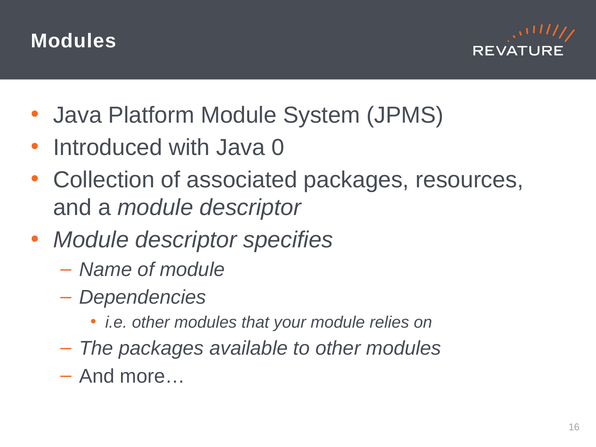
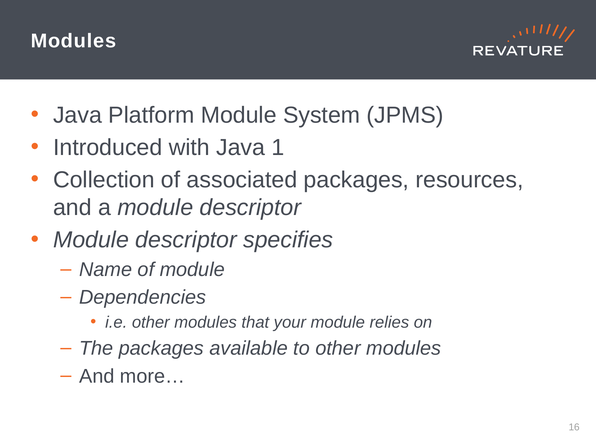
0: 0 -> 1
